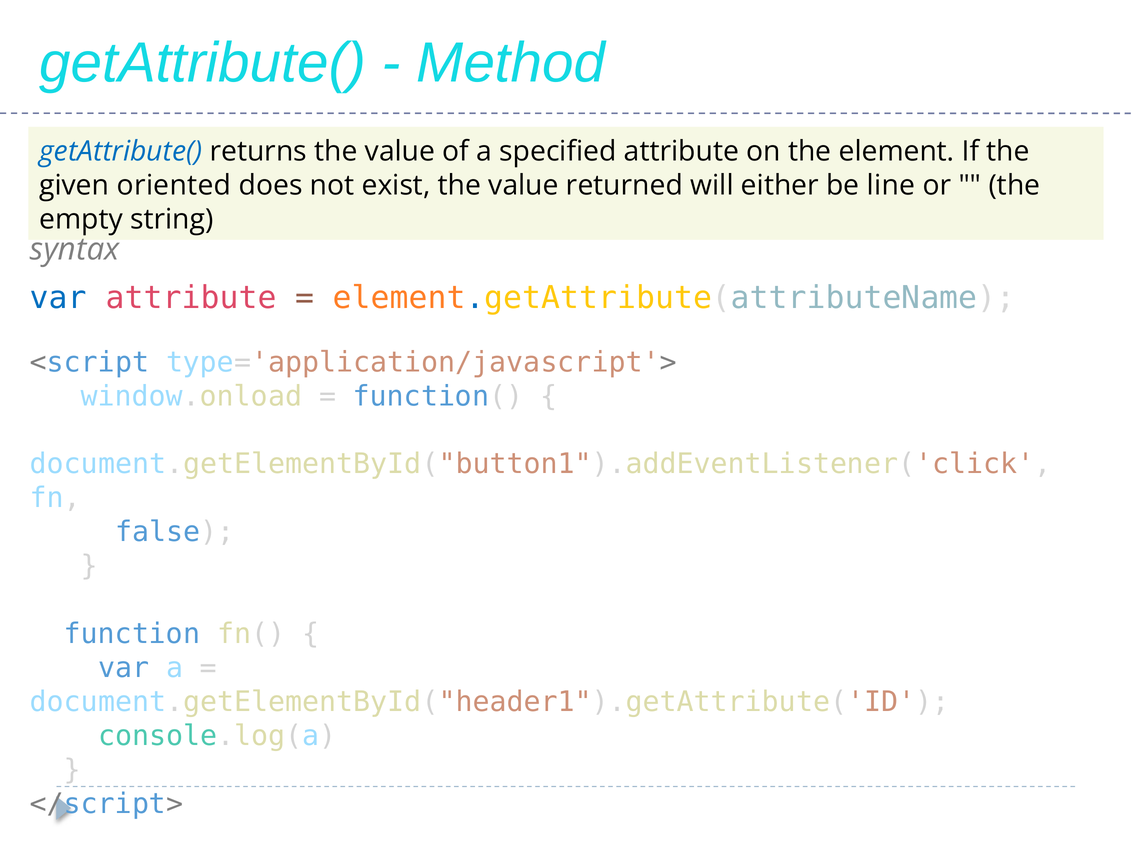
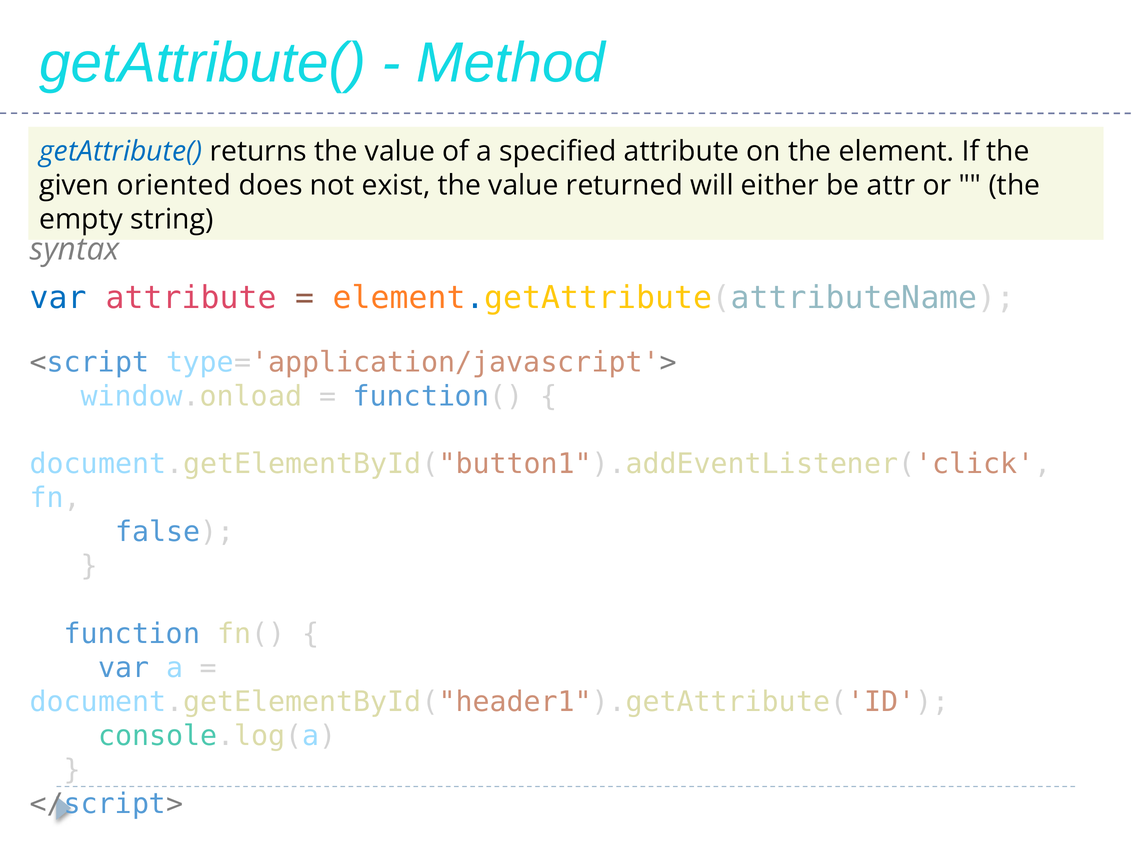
line: line -> attr
